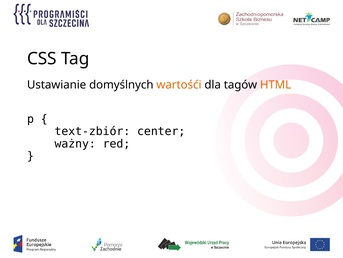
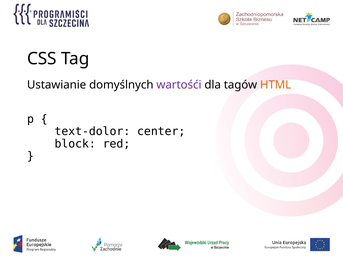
wartośći colour: orange -> purple
text-zbiór: text-zbiór -> text-dolor
ważny: ważny -> block
